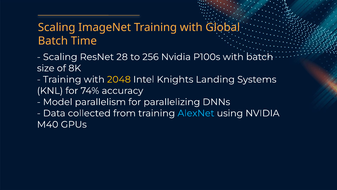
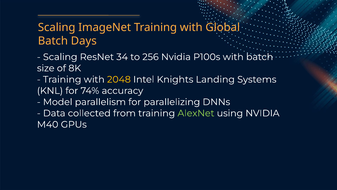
Time: Time -> Days
28: 28 -> 34
AlexNet colour: light blue -> light green
